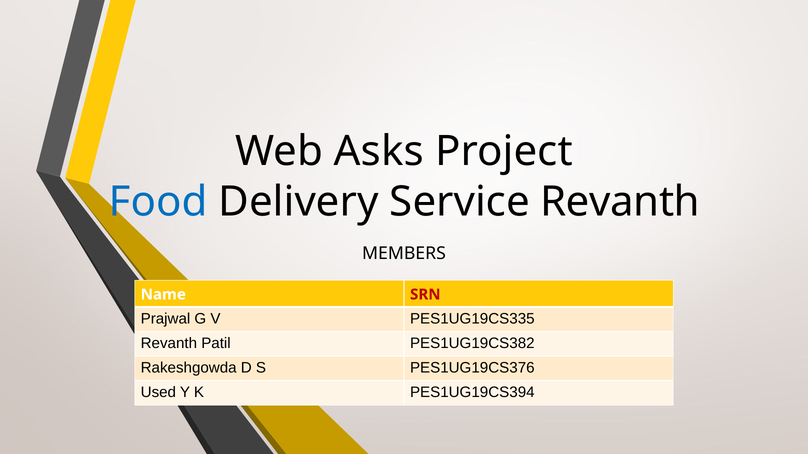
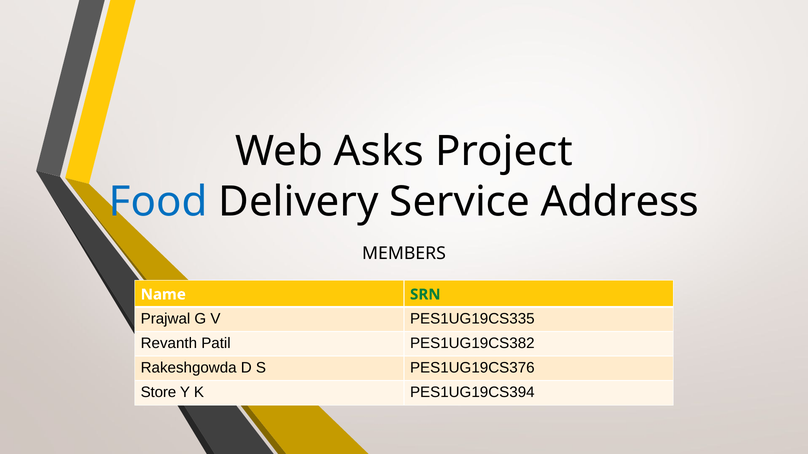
Service Revanth: Revanth -> Address
SRN colour: red -> green
Used: Used -> Store
